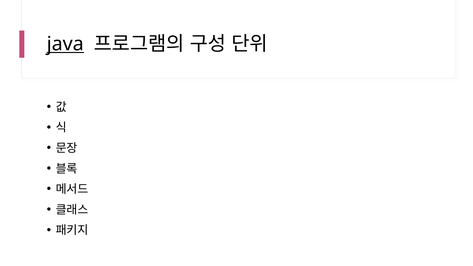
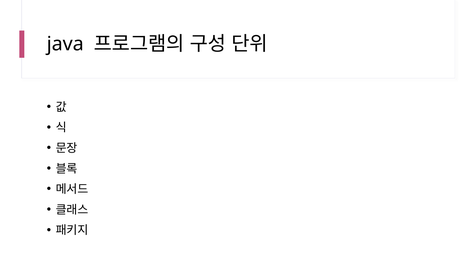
java underline: present -> none
